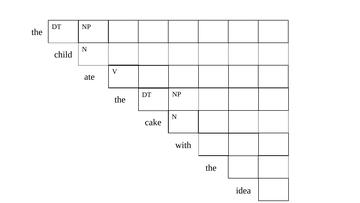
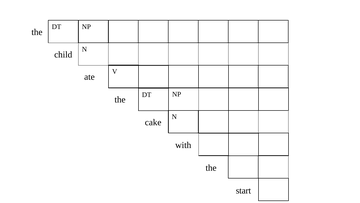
idea: idea -> start
